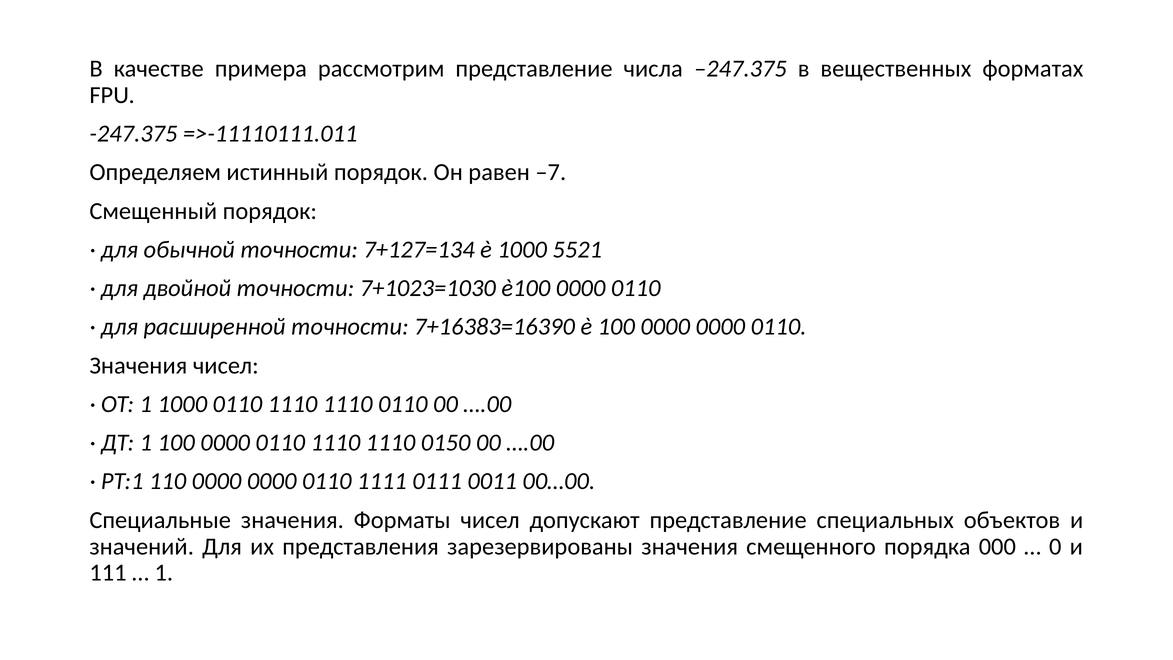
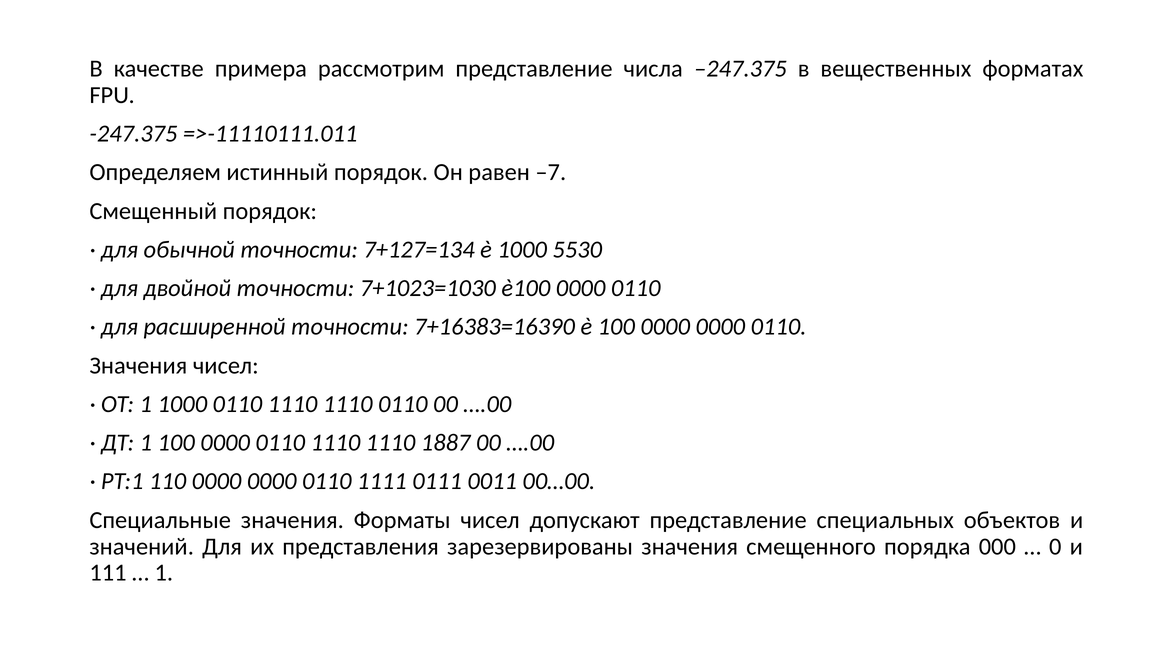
5521: 5521 -> 5530
0150: 0150 -> 1887
